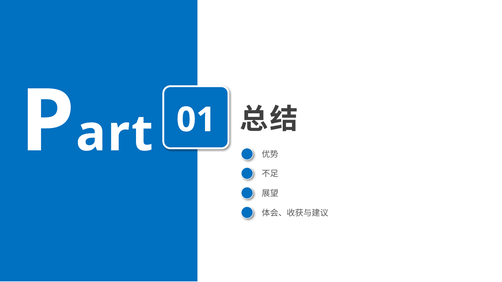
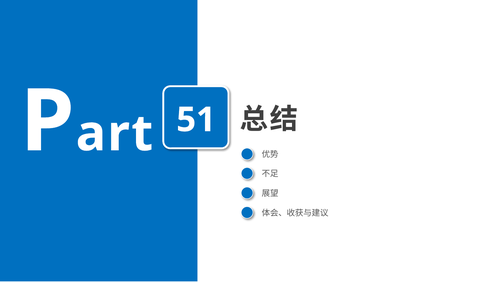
01: 01 -> 51
